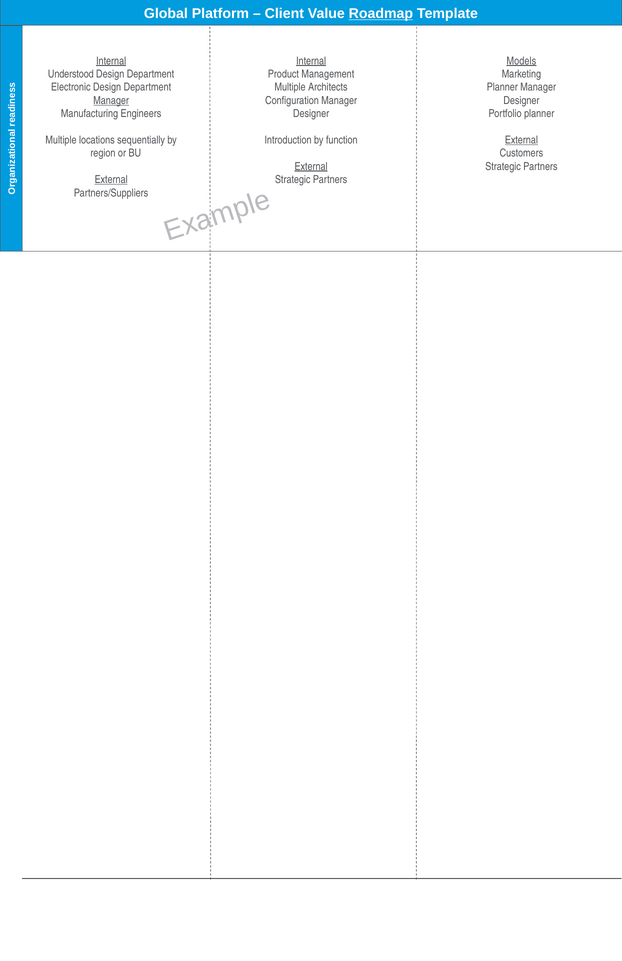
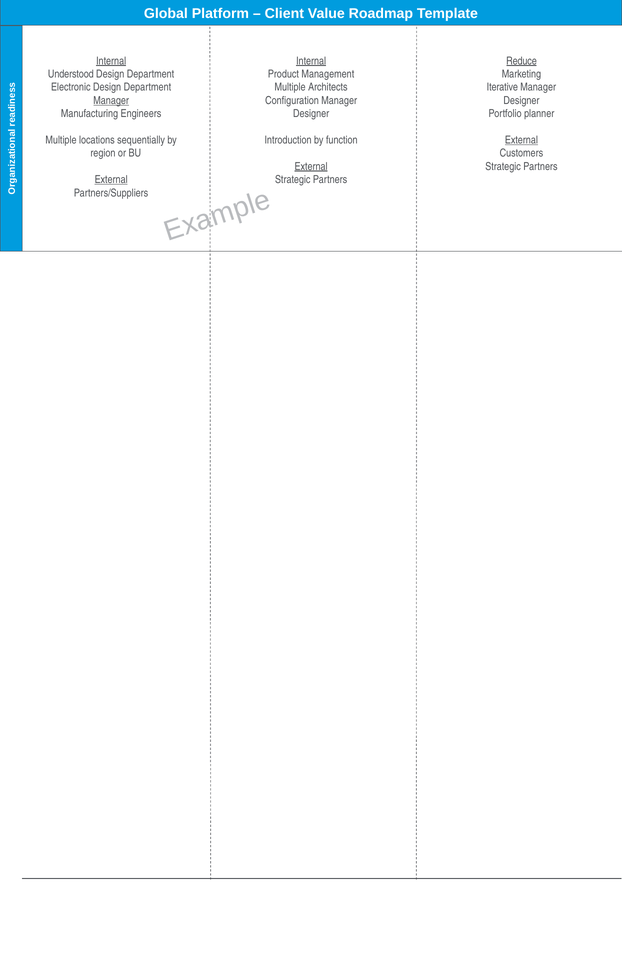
Roadmap underline: present -> none
Models: Models -> Reduce
Planner at (502, 87): Planner -> Iterative
